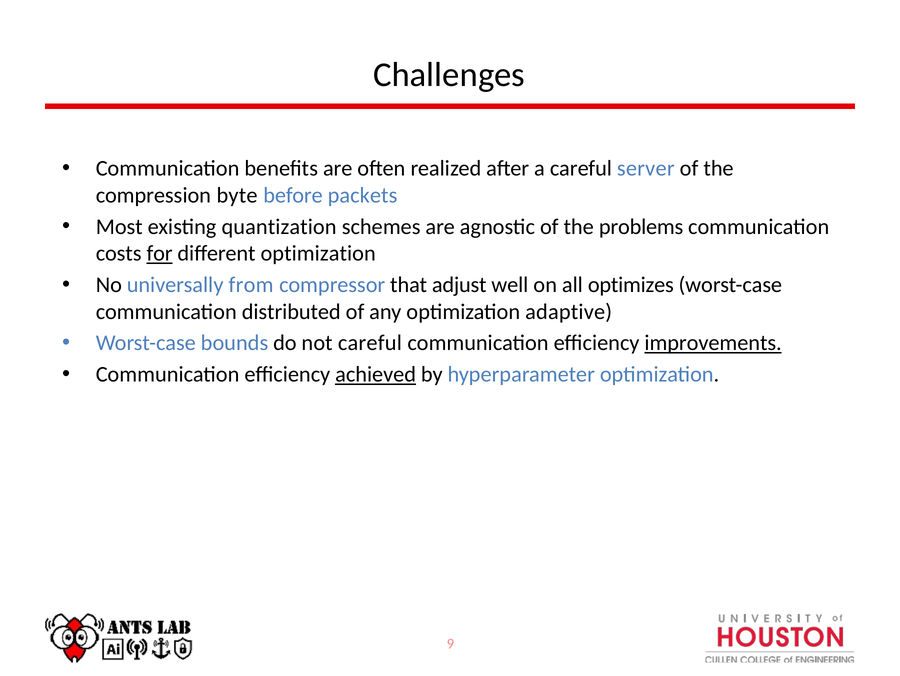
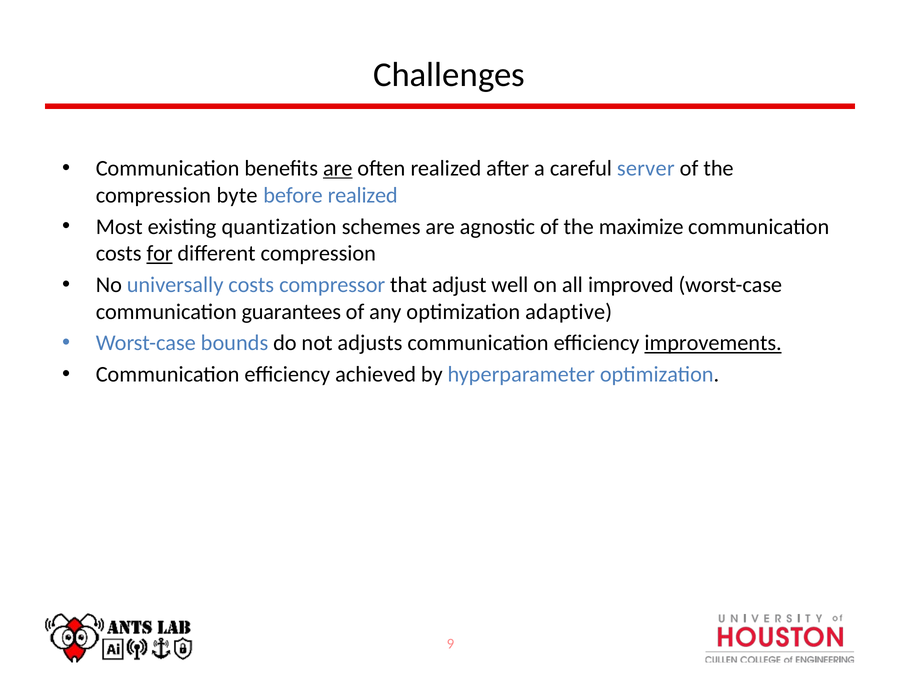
are at (338, 168) underline: none -> present
before packets: packets -> realized
problems: problems -> maximize
different optimization: optimization -> compression
universally from: from -> costs
optimizes: optimizes -> improved
distributed: distributed -> guarantees
not careful: careful -> adjusts
achieved underline: present -> none
